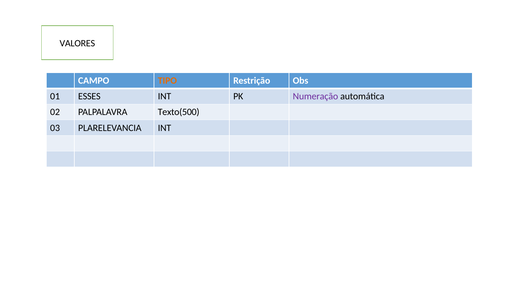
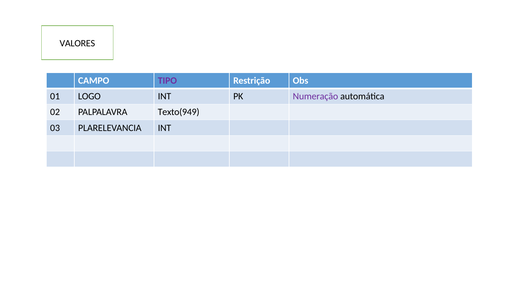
TIPO colour: orange -> purple
ESSES: ESSES -> LOGO
Texto(500: Texto(500 -> Texto(949
